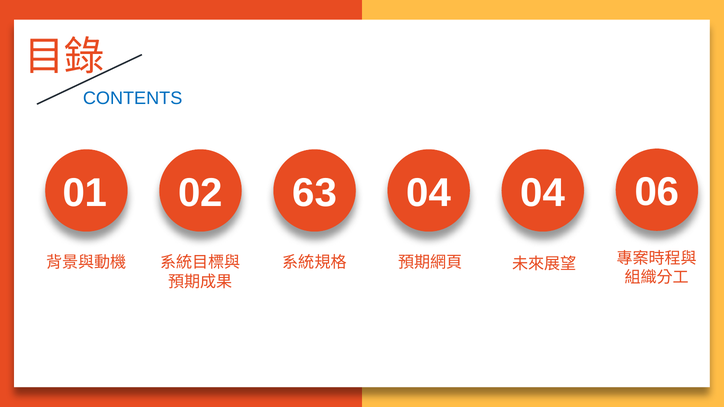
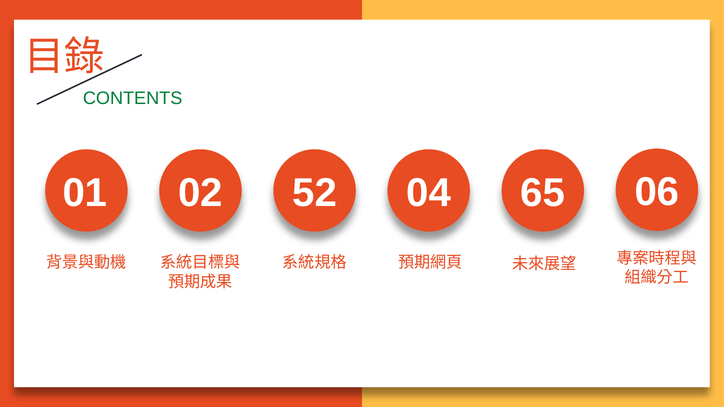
CONTENTS colour: blue -> green
63: 63 -> 52
04 04: 04 -> 65
